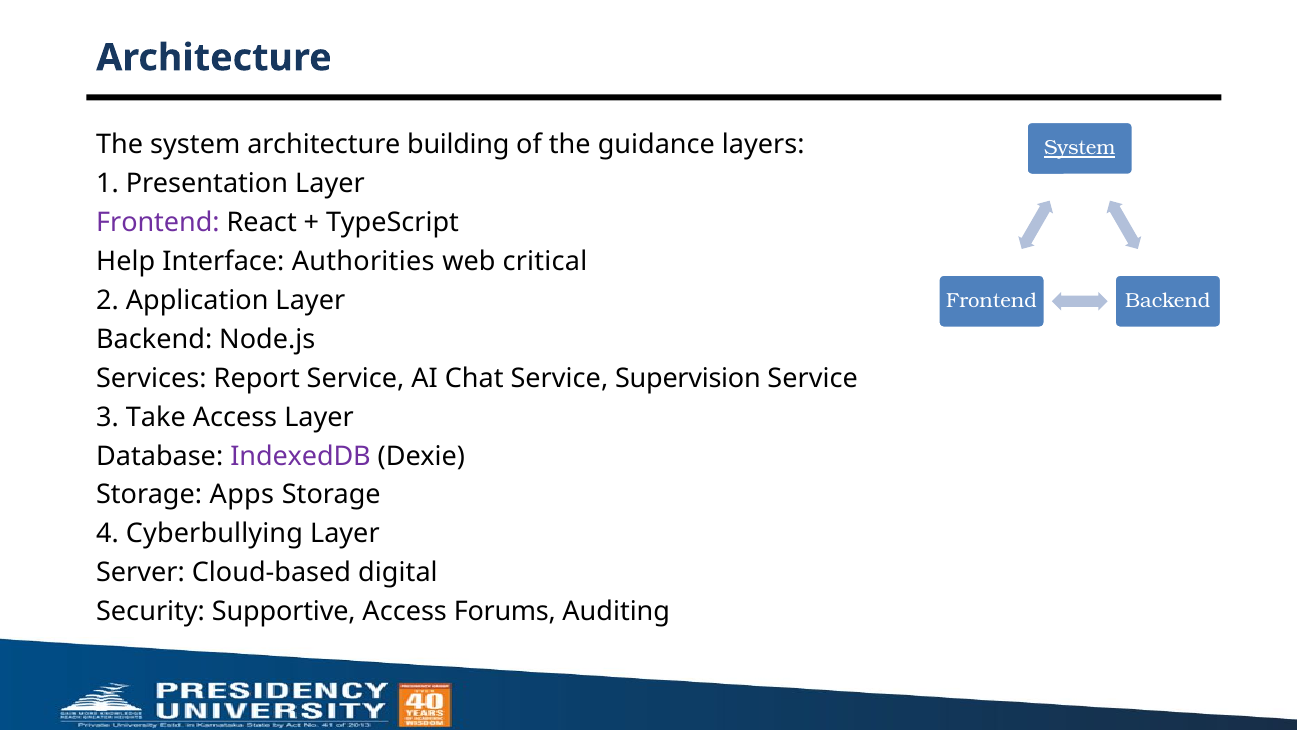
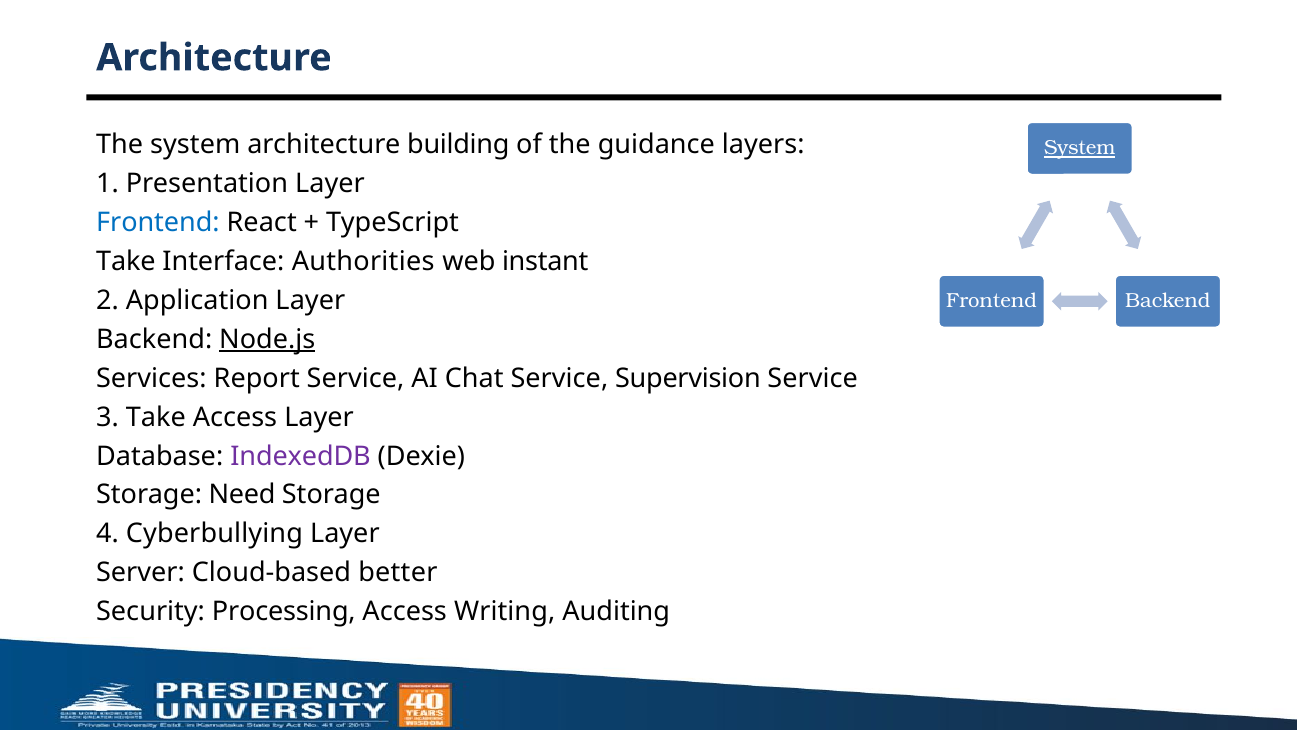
Frontend at (158, 222) colour: purple -> blue
Help at (126, 261): Help -> Take
critical: critical -> instant
Node.js underline: none -> present
Apps: Apps -> Need
digital: digital -> better
Supportive: Supportive -> Processing
Forums: Forums -> Writing
